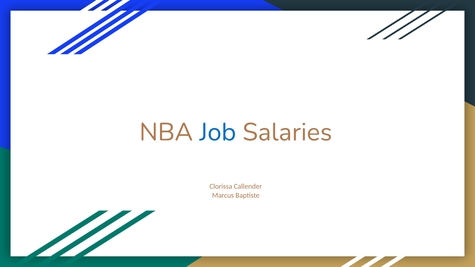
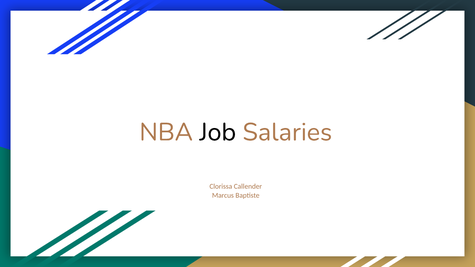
Job colour: blue -> black
